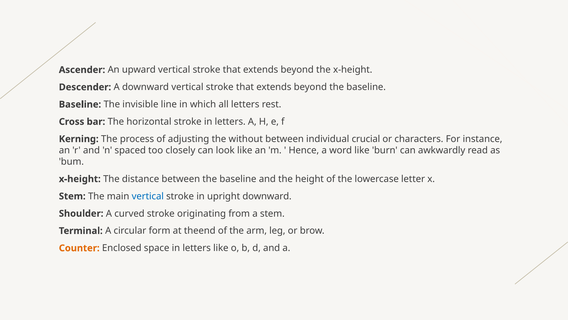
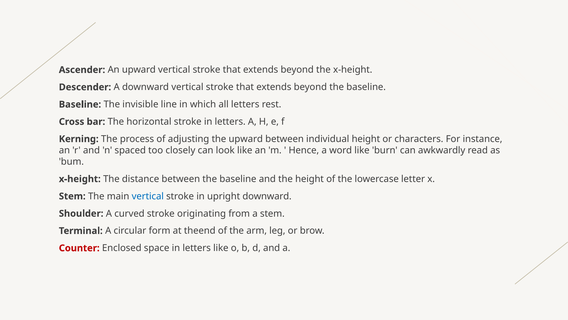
the without: without -> upward
individual crucial: crucial -> height
Counter colour: orange -> red
